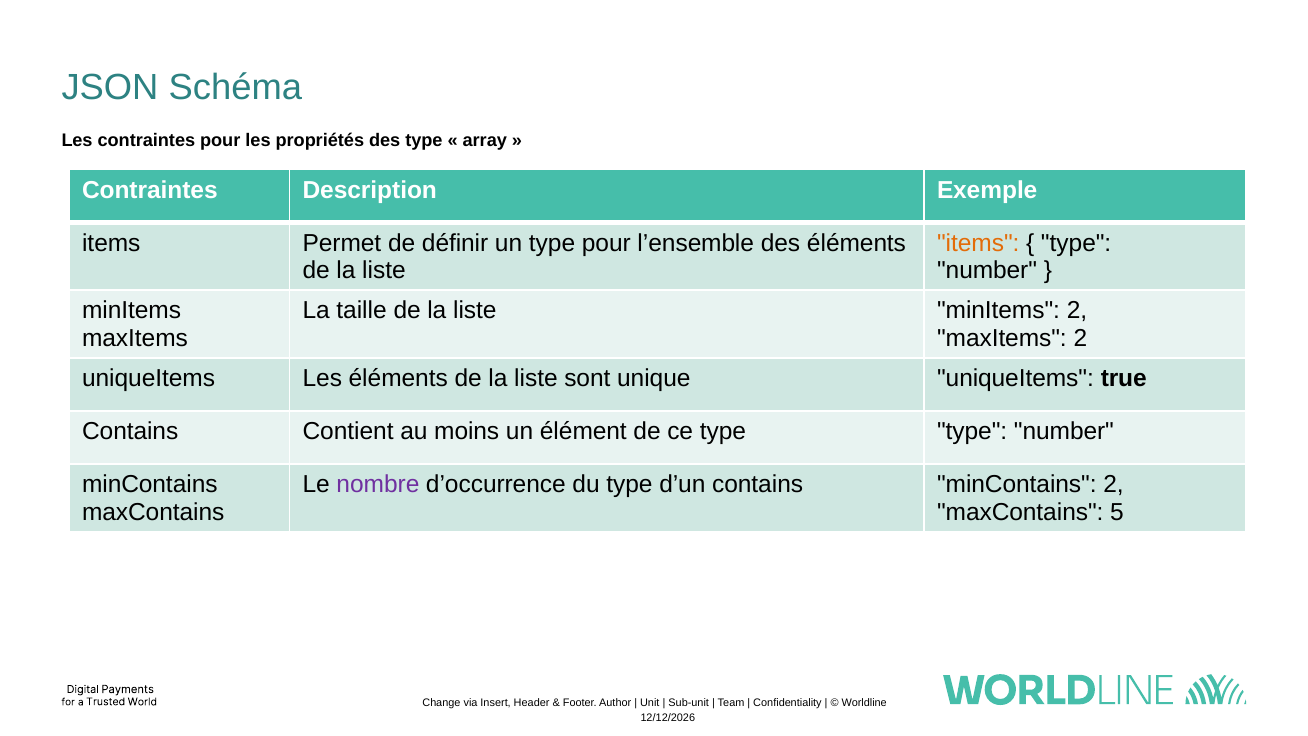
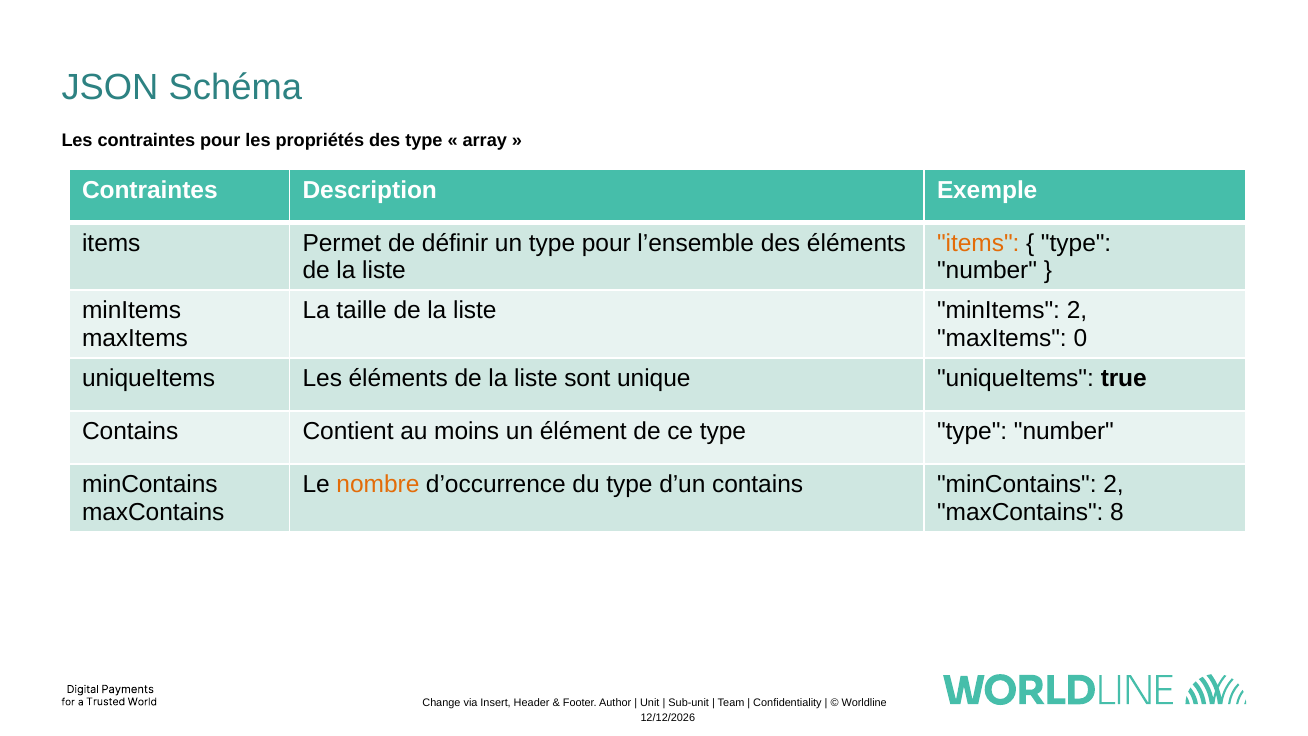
maxItems 2: 2 -> 0
nombre colour: purple -> orange
5: 5 -> 8
